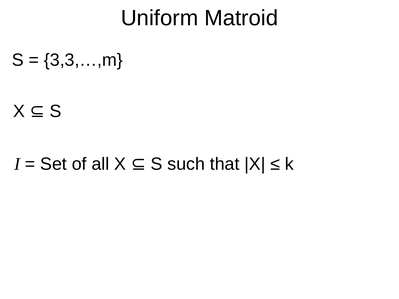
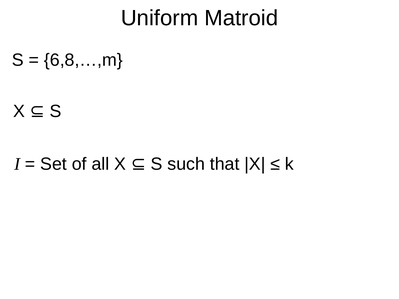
3,3,…,m: 3,3,…,m -> 6,8,…,m
